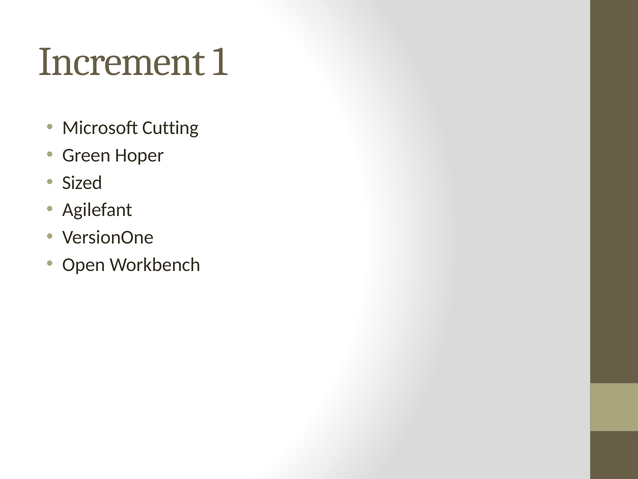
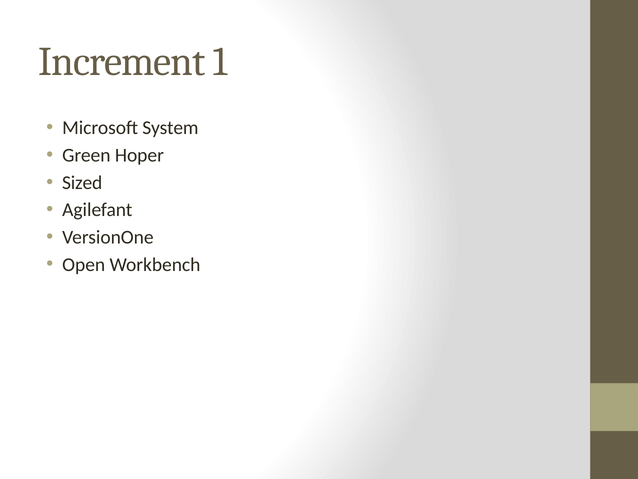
Cutting: Cutting -> System
